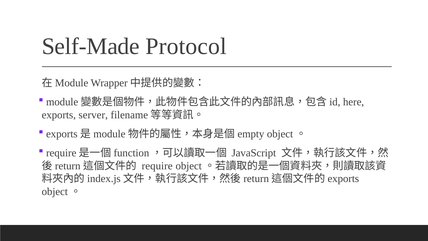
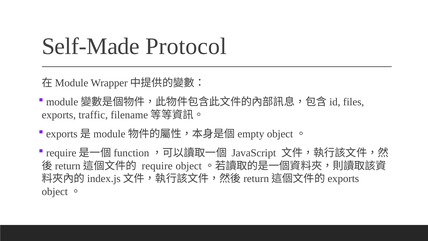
here: here -> files
server: server -> traffic
